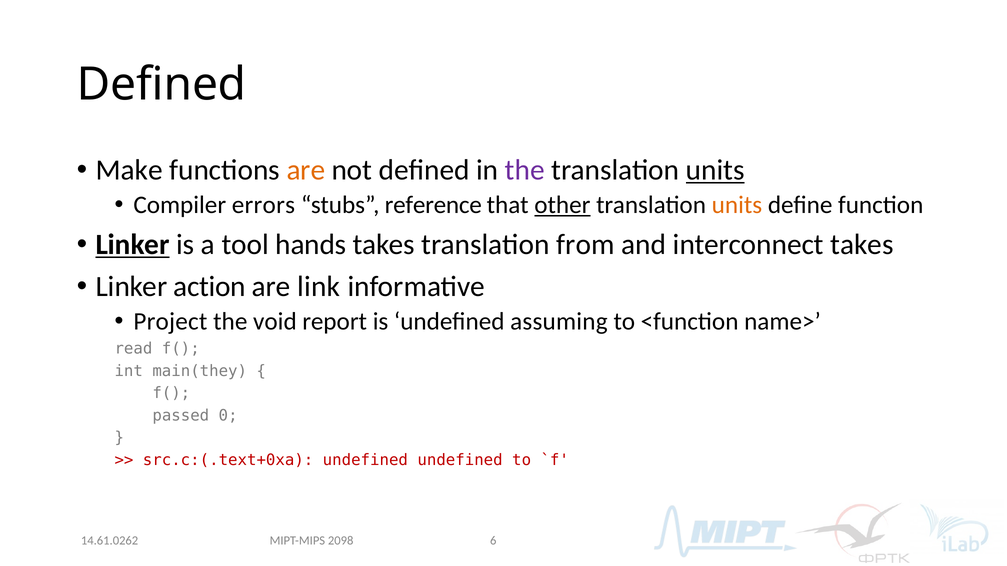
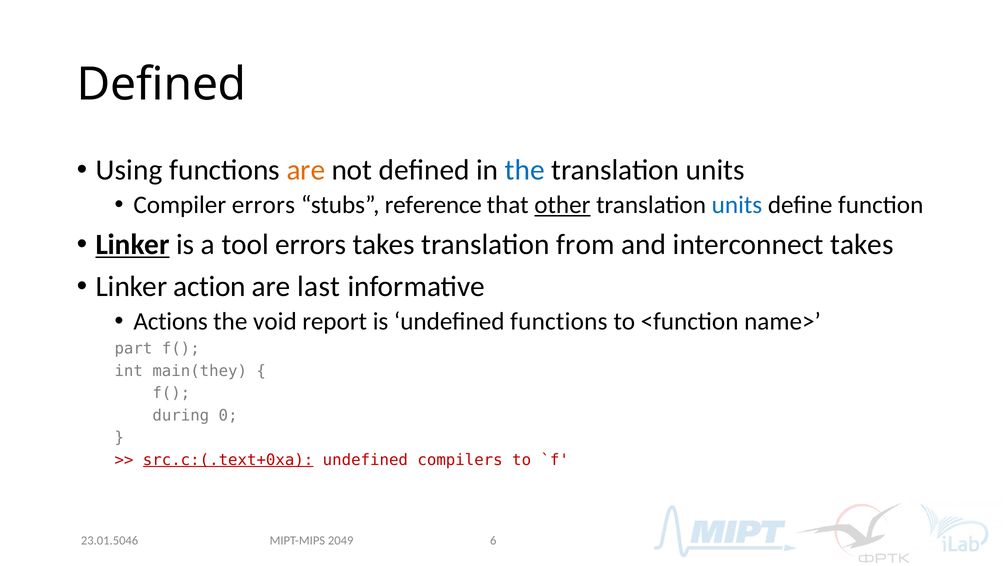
Make: Make -> Using
the at (525, 170) colour: purple -> blue
units at (715, 170) underline: present -> none
units at (737, 205) colour: orange -> blue
tool hands: hands -> errors
link: link -> last
Project: Project -> Actions
undefined assuming: assuming -> functions
read: read -> part
passed: passed -> during
src.c:(.text+0xa underline: none -> present
undefined undefined: undefined -> compilers
2098: 2098 -> 2049
14.61.0262: 14.61.0262 -> 23.01.5046
